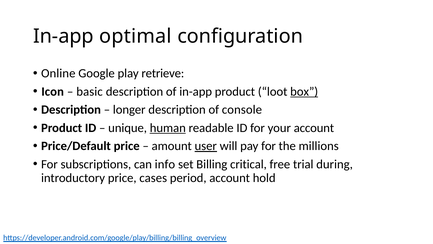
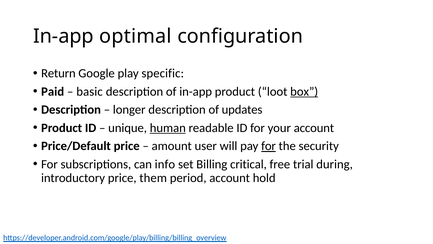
Online: Online -> Return
retrieve: retrieve -> specific
Icon: Icon -> Paid
console: console -> updates
user underline: present -> none
for at (269, 146) underline: none -> present
millions: millions -> security
cases: cases -> them
